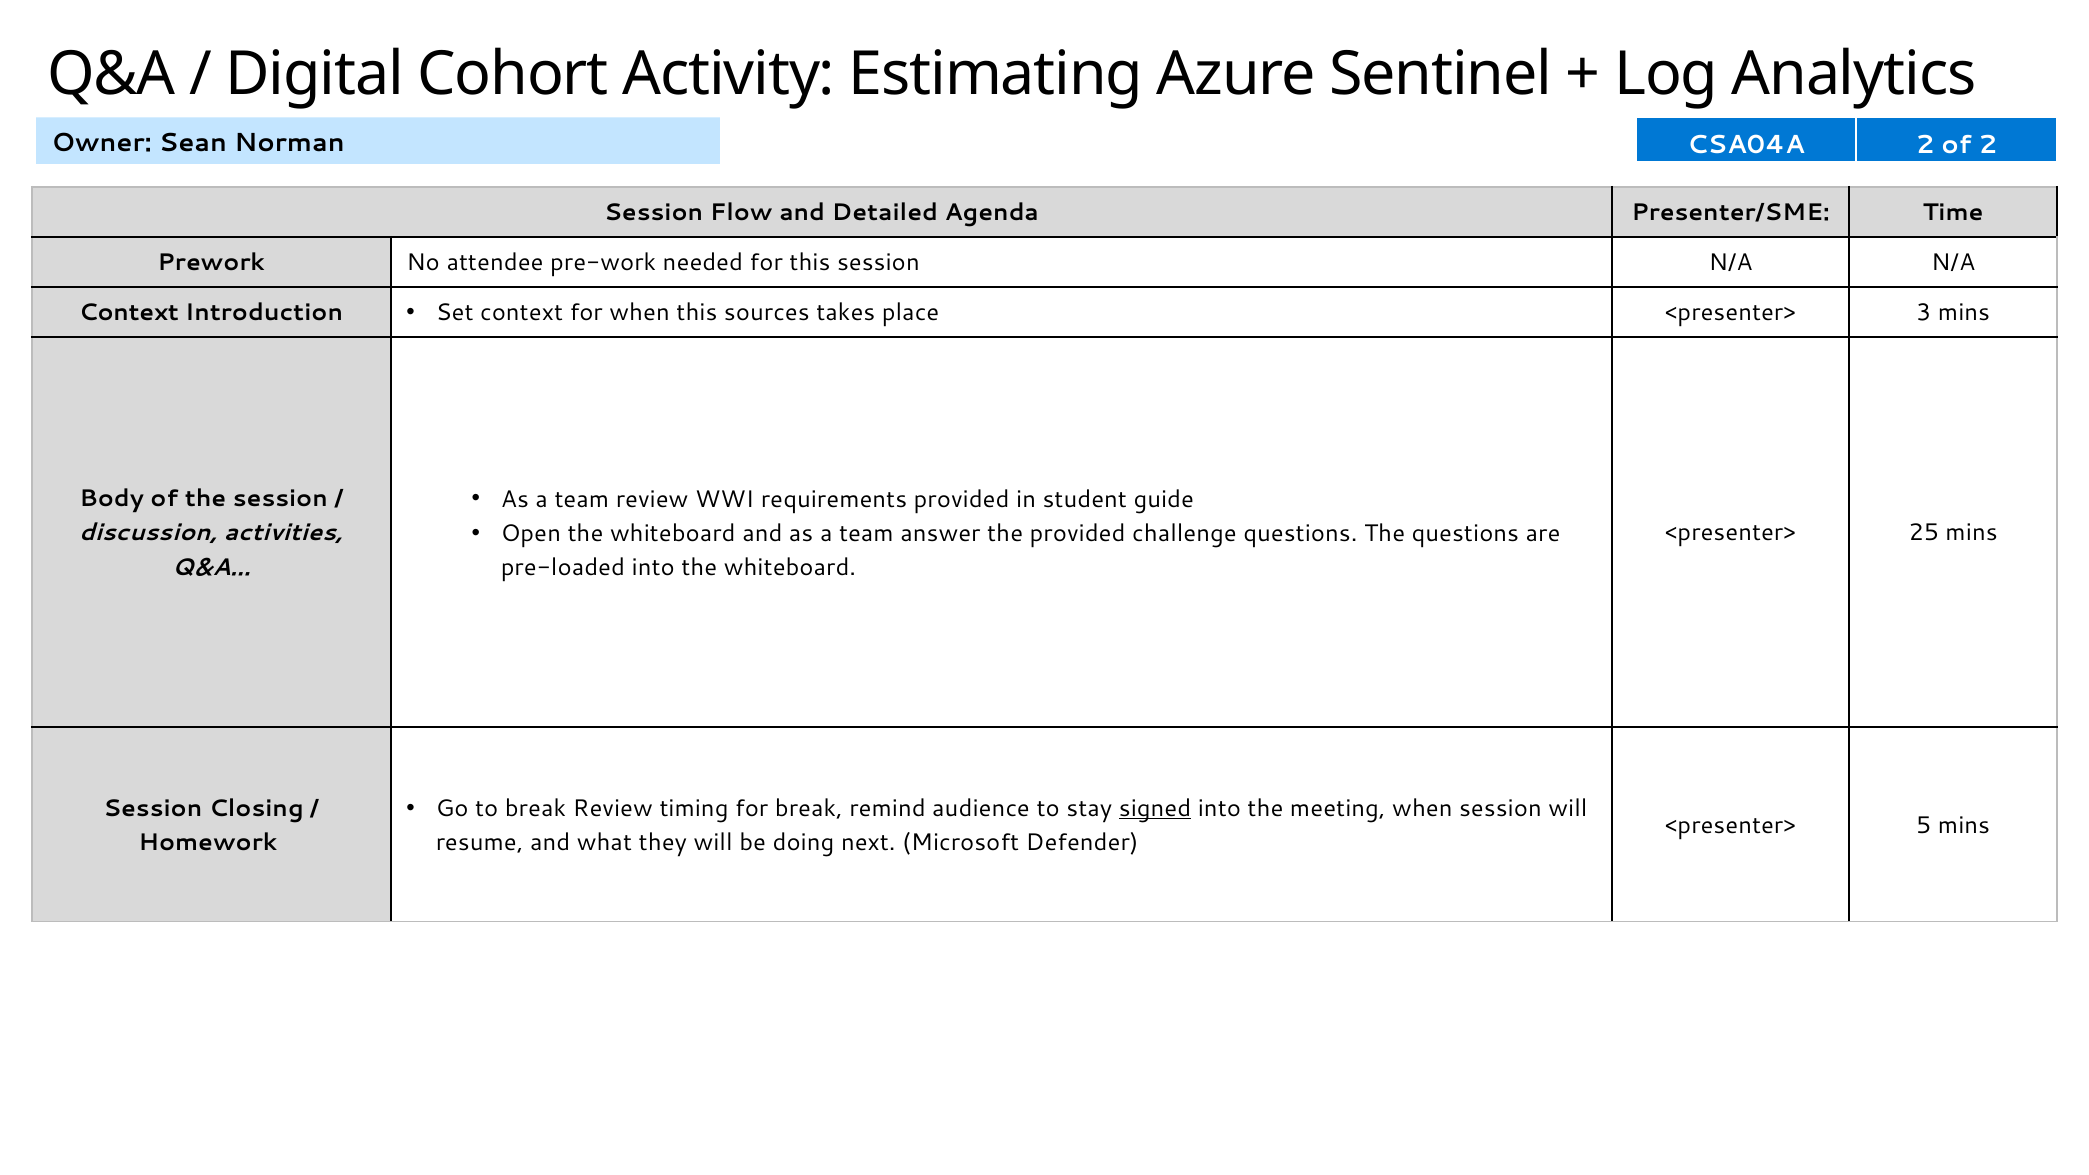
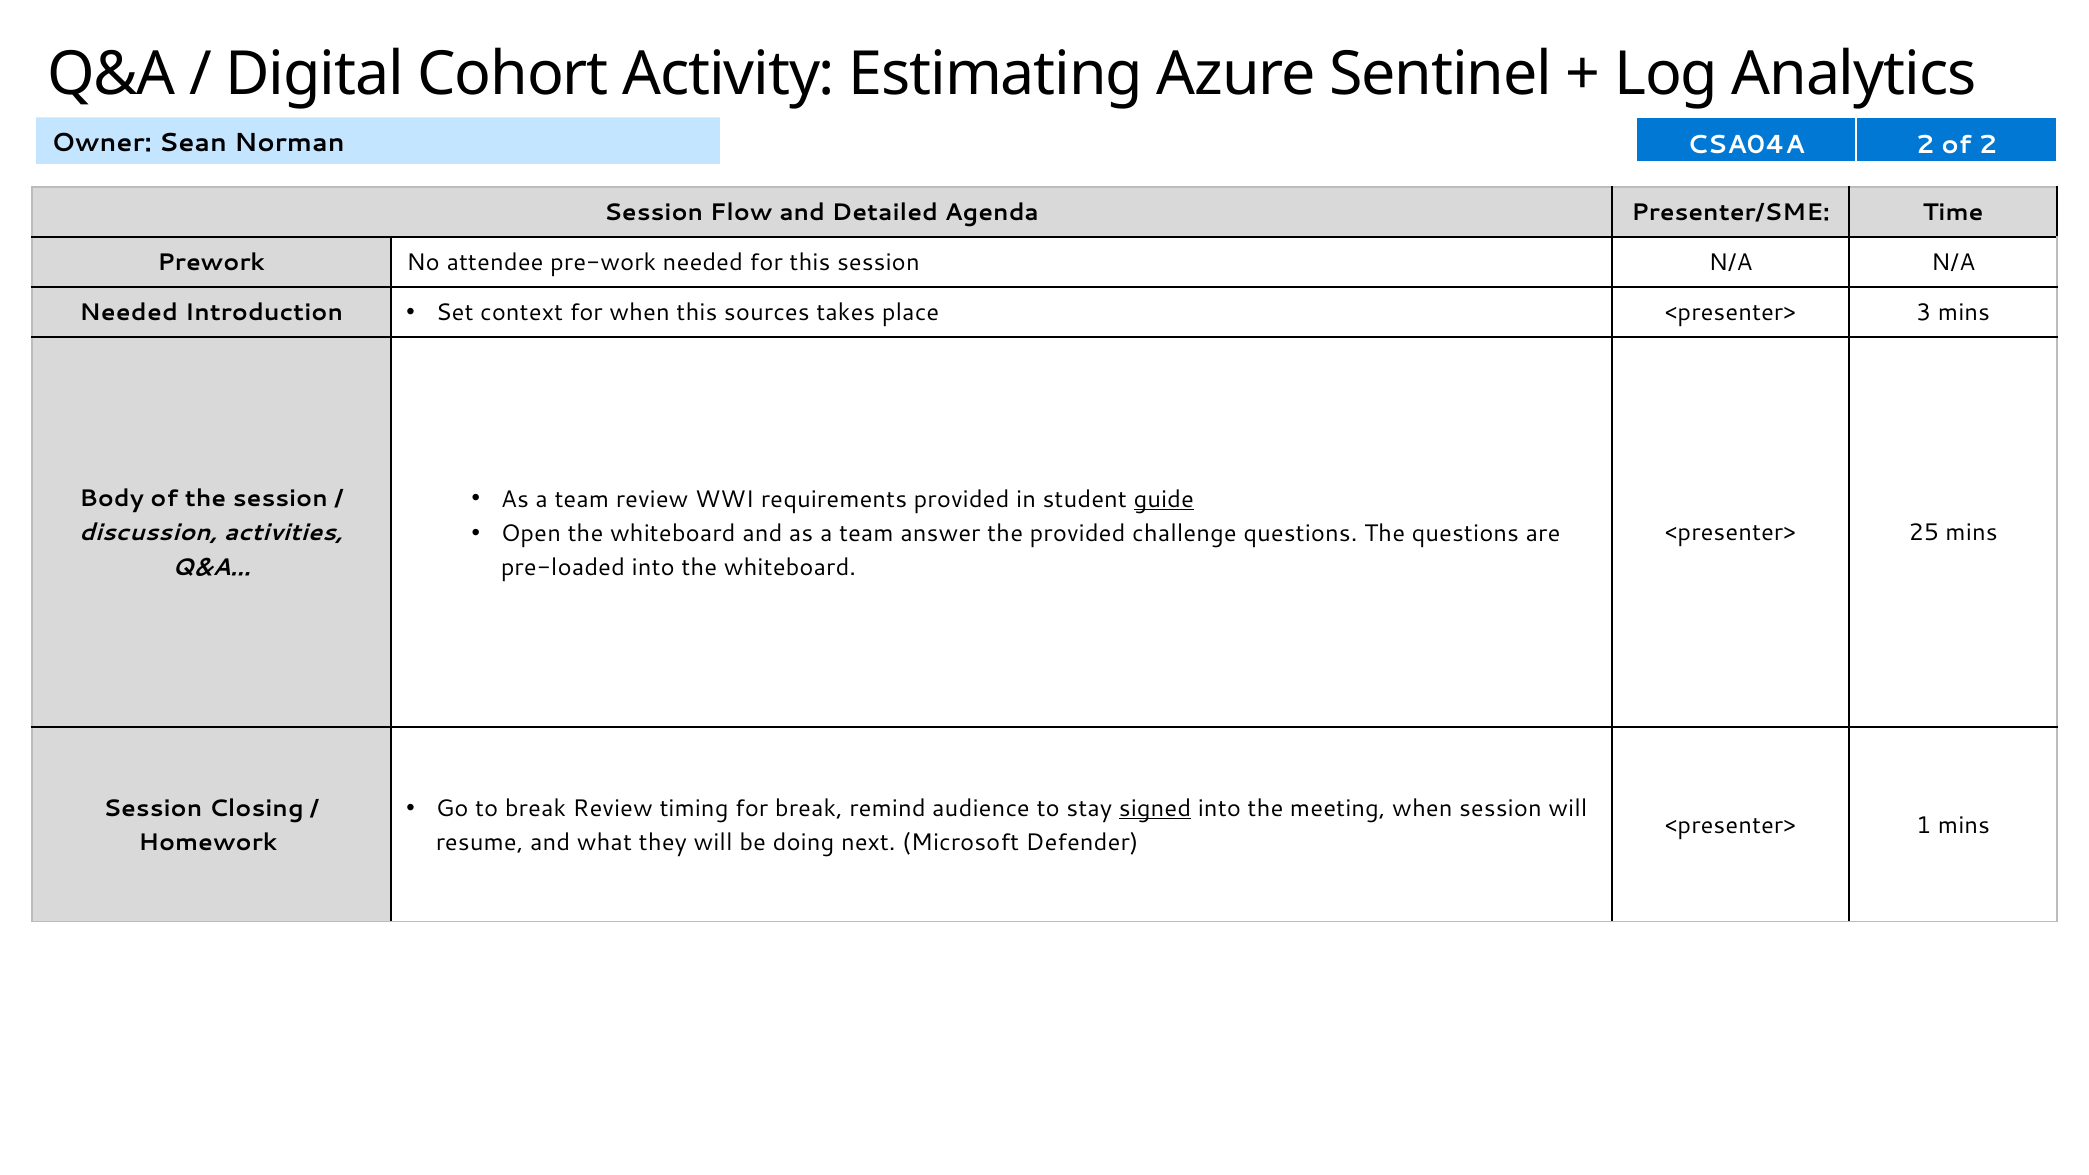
Context at (129, 313): Context -> Needed
guide underline: none -> present
5: 5 -> 1
